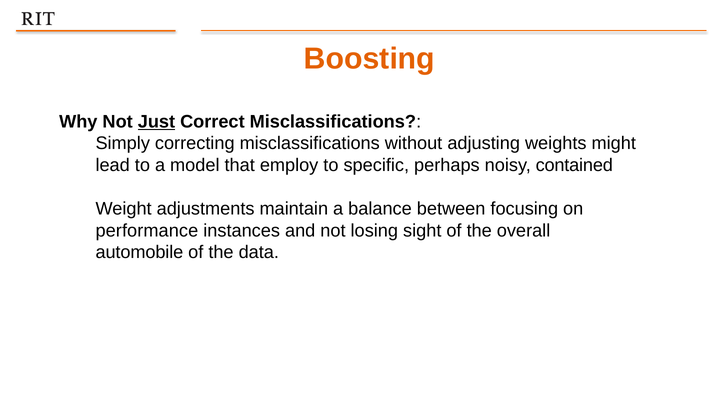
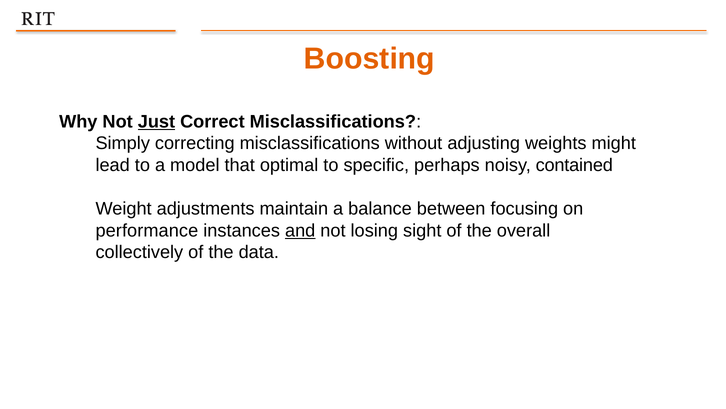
employ: employ -> optimal
and underline: none -> present
automobile: automobile -> collectively
